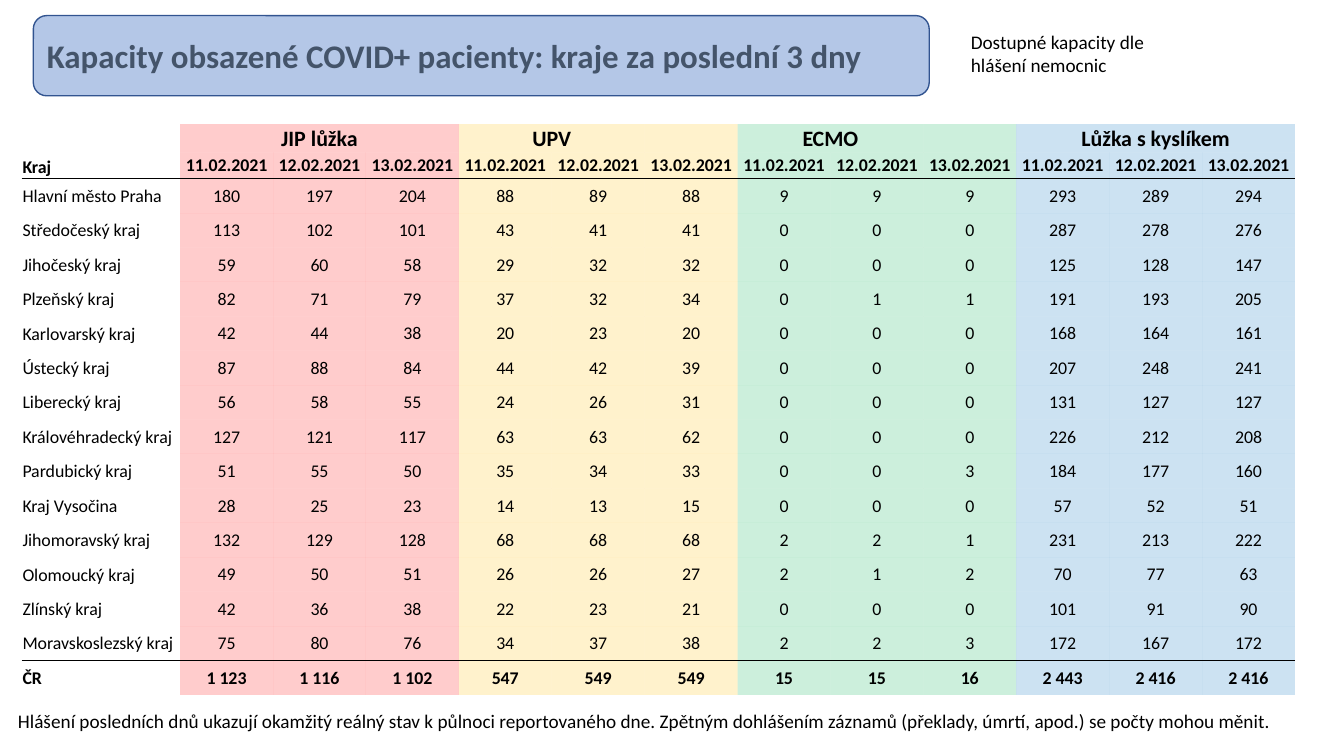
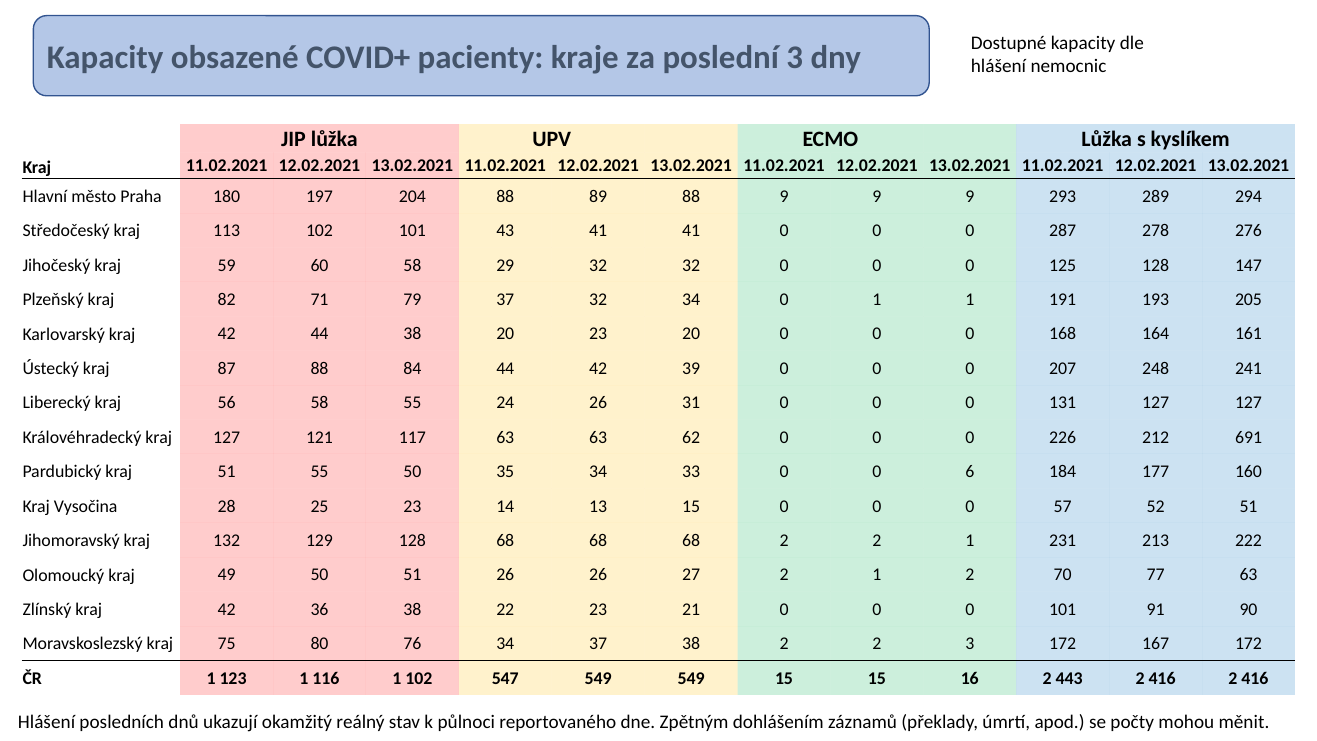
208: 208 -> 691
0 3: 3 -> 6
